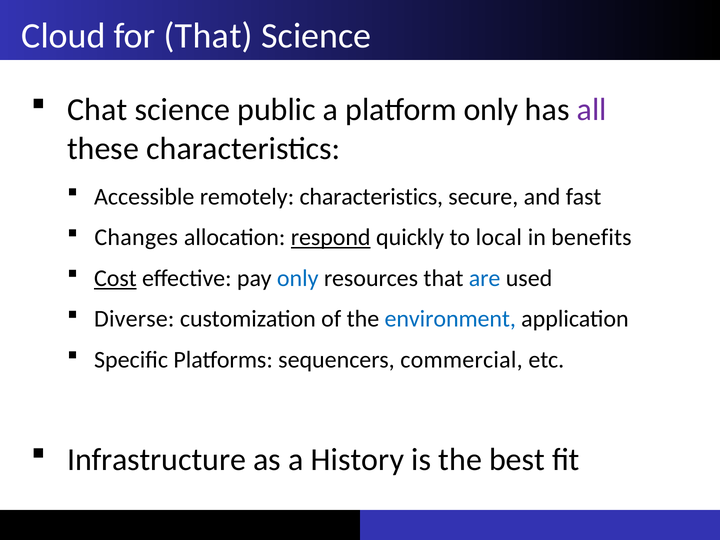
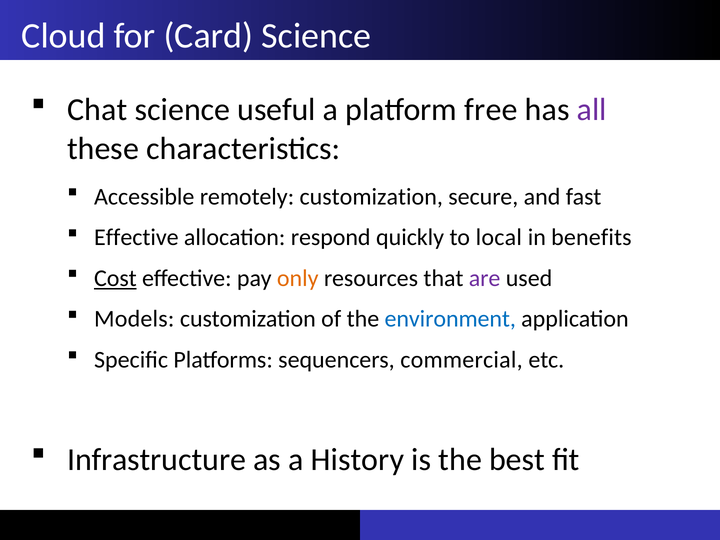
for That: That -> Card
public: public -> useful
platform only: only -> free
remotely characteristics: characteristics -> customization
Changes at (136, 238): Changes -> Effective
respond underline: present -> none
only at (298, 278) colour: blue -> orange
are colour: blue -> purple
Diverse: Diverse -> Models
